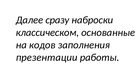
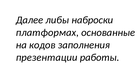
сразу: сразу -> либы
классическом: классическом -> платформах
